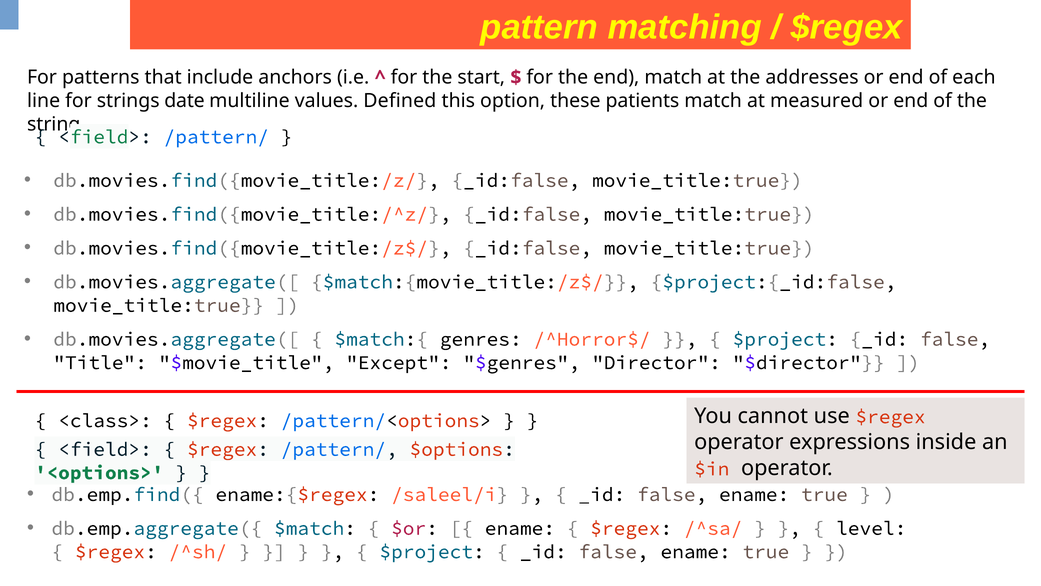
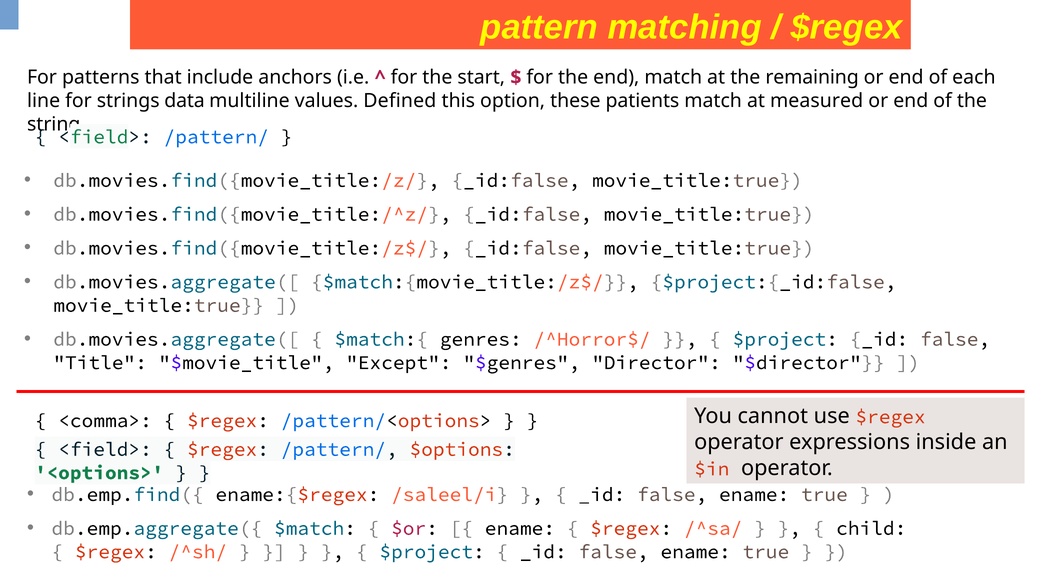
addresses: addresses -> remaining
date: date -> data
<class>: <class> -> <comma>
level: level -> child
